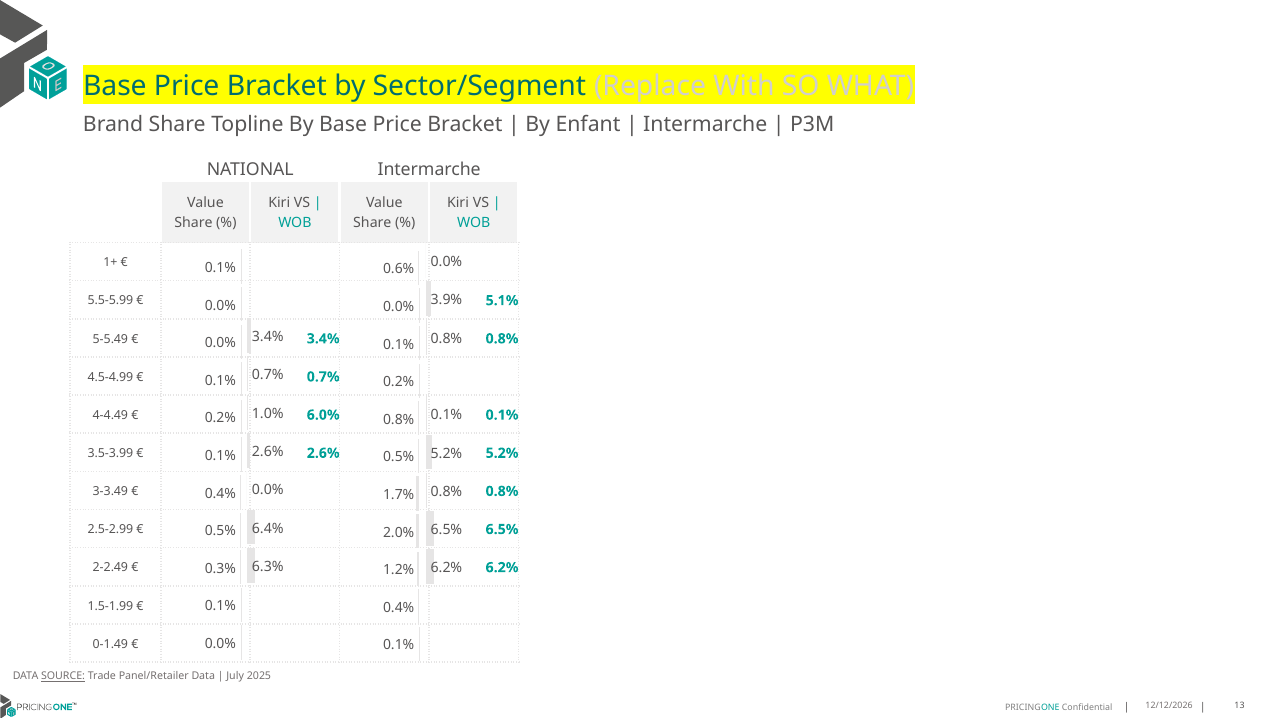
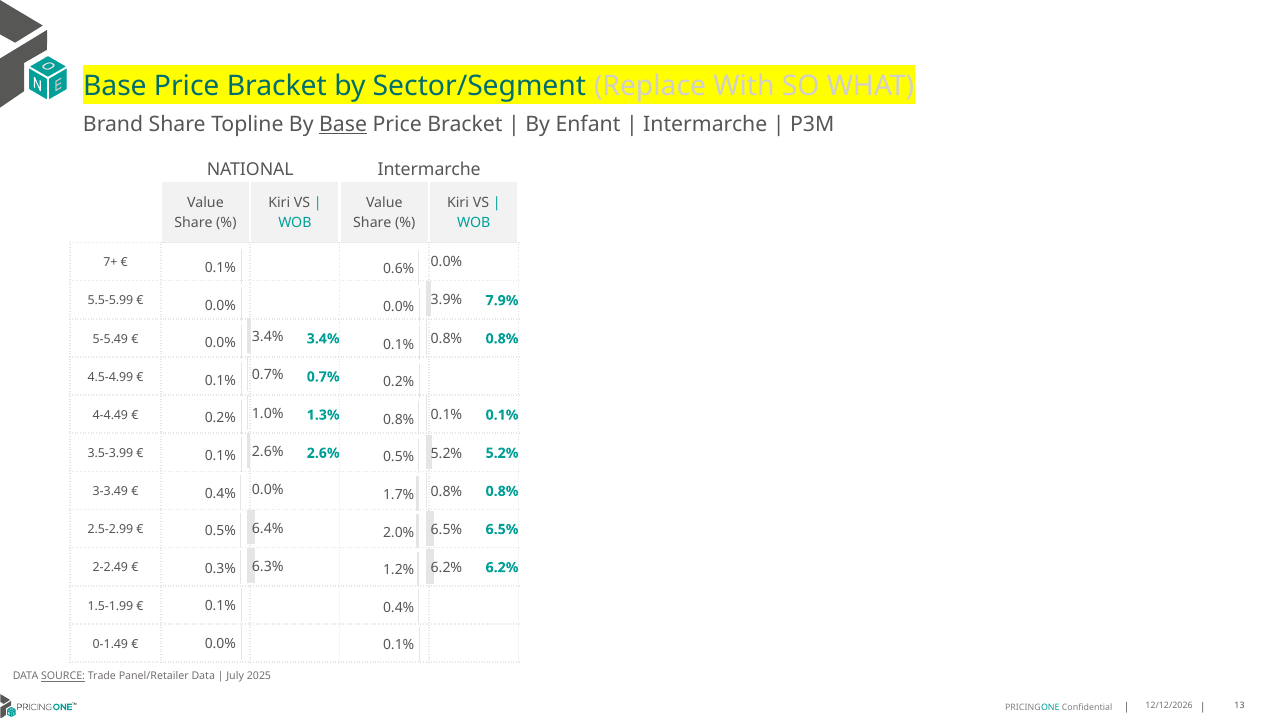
Base at (343, 124) underline: none -> present
1+: 1+ -> 7+
5.1%: 5.1% -> 7.9%
6.0%: 6.0% -> 1.3%
